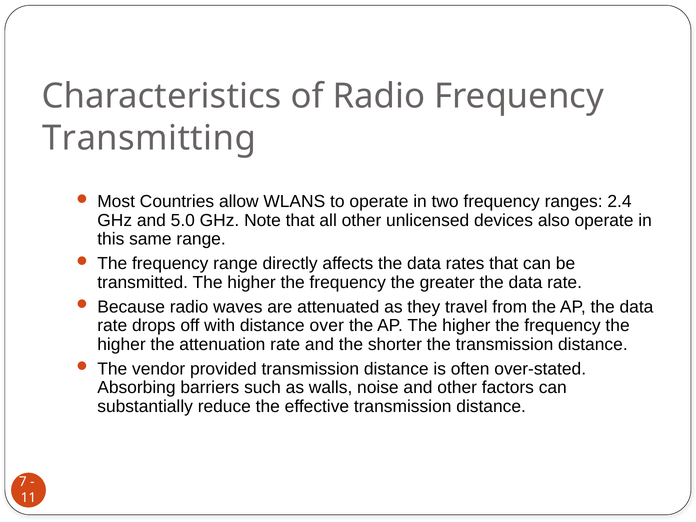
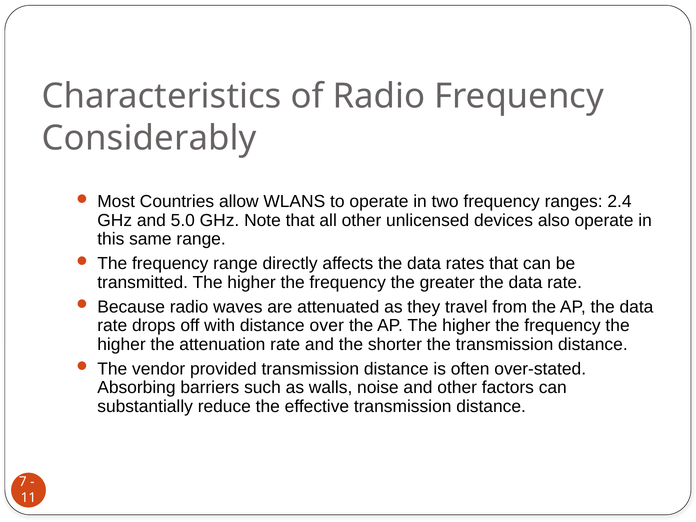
Transmitting: Transmitting -> Considerably
